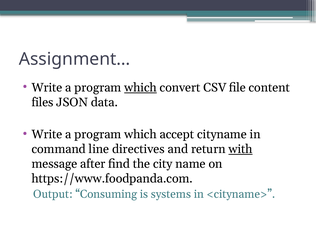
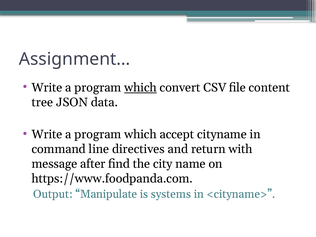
files: files -> tree
with underline: present -> none
Consuming: Consuming -> Manipulate
